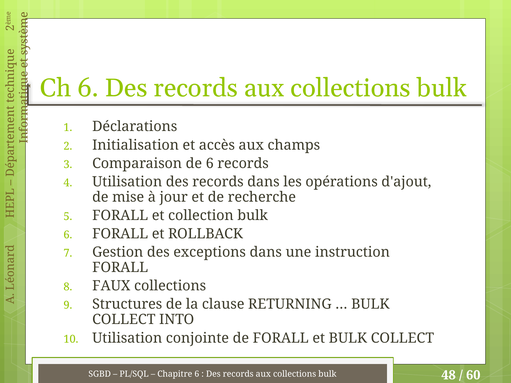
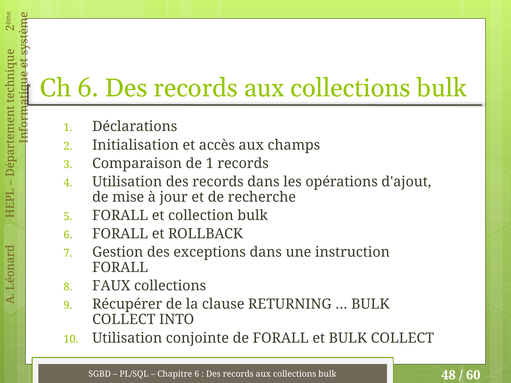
de 6: 6 -> 1
Structures: Structures -> Récupérer
